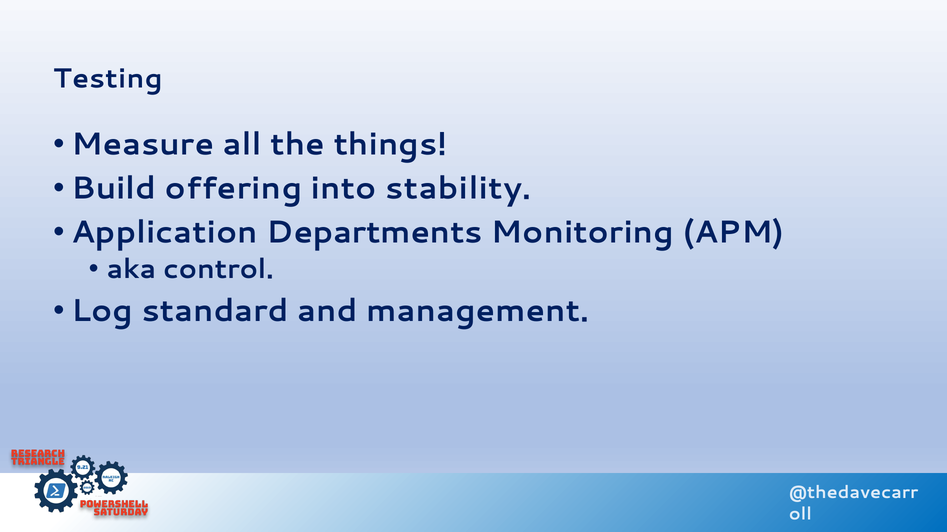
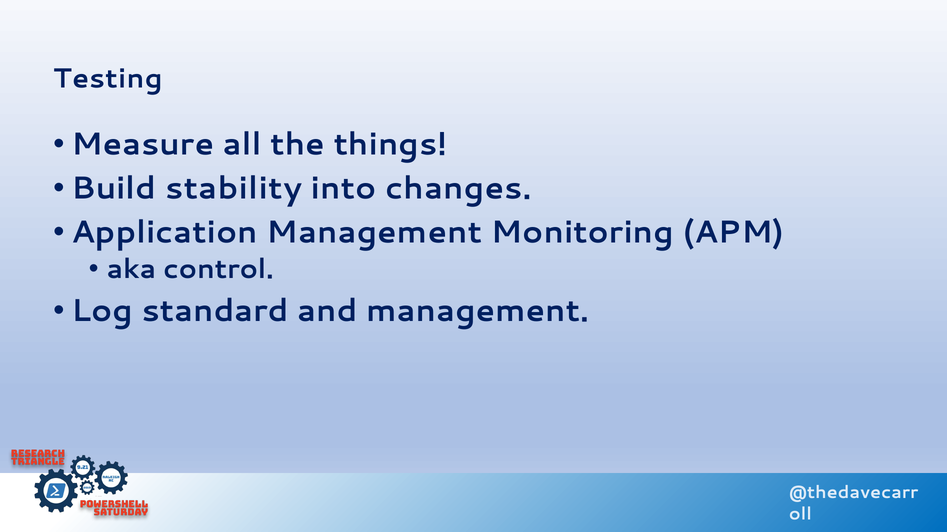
offering: offering -> stability
stability: stability -> changes
Application Departments: Departments -> Management
